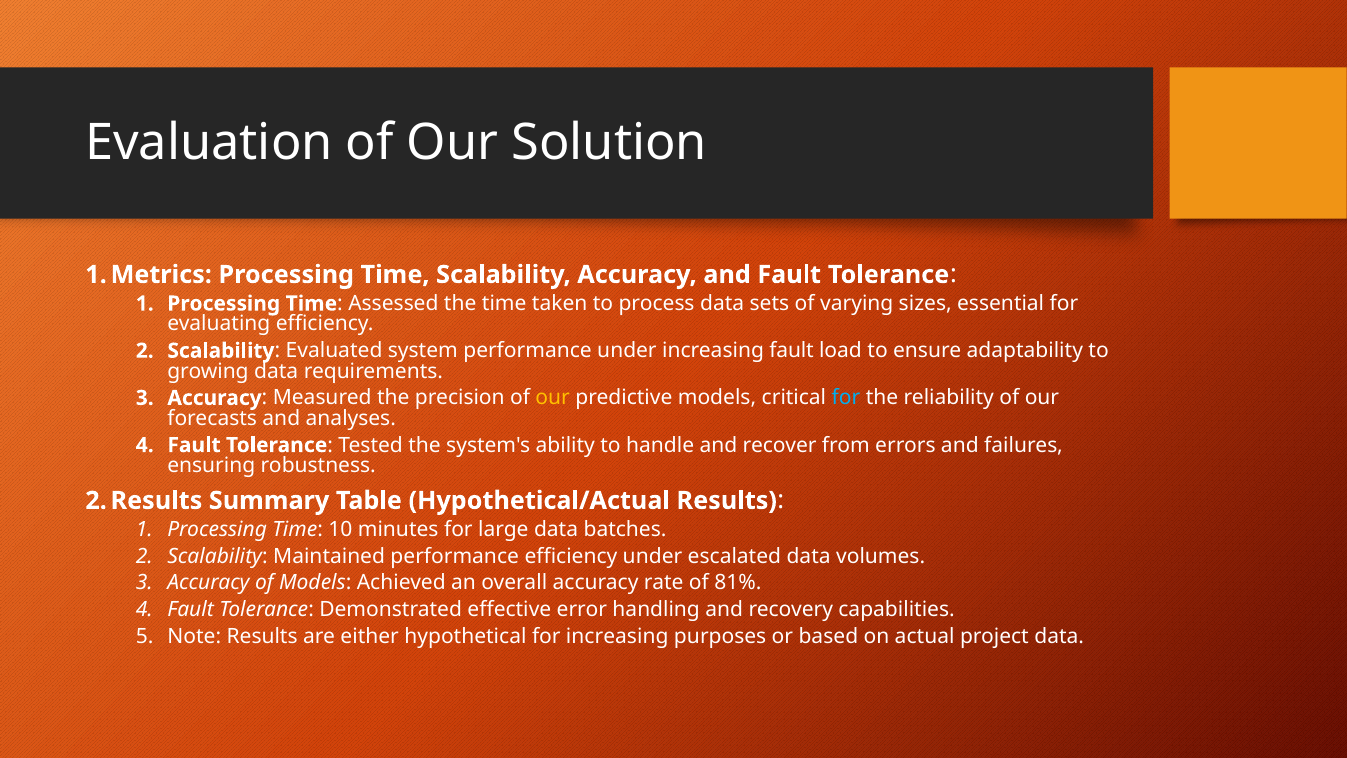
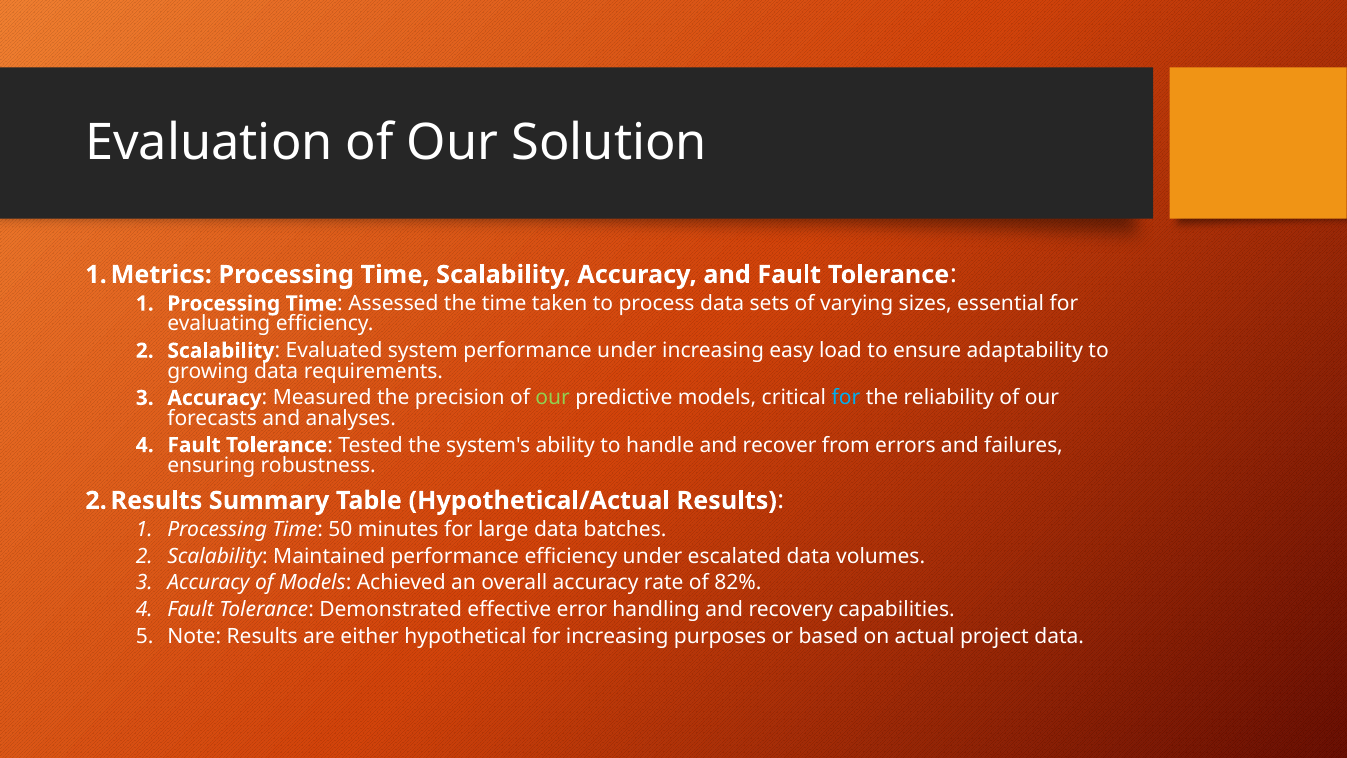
increasing fault: fault -> easy
our at (553, 398) colour: yellow -> light green
10: 10 -> 50
81%: 81% -> 82%
